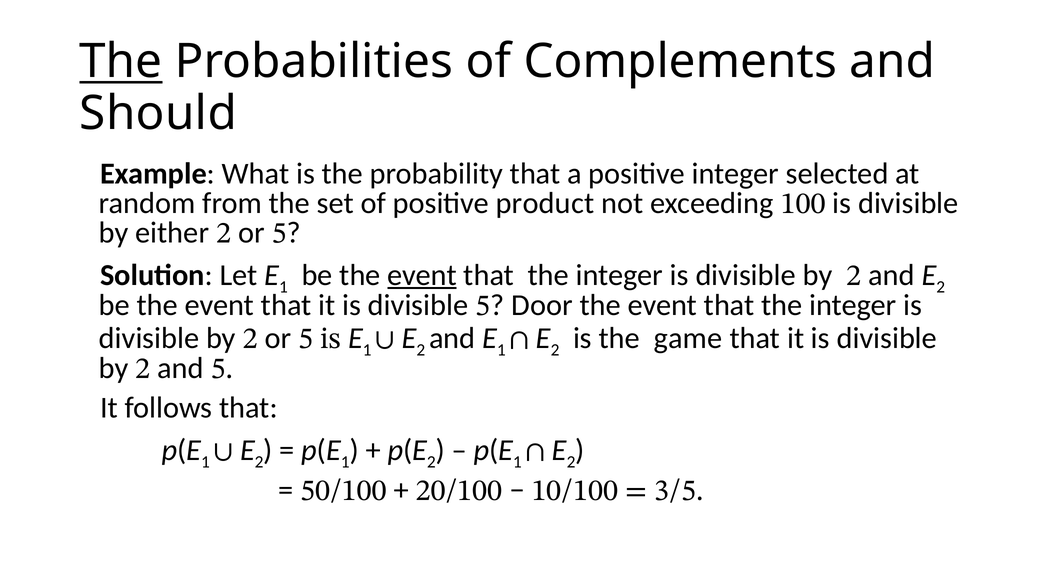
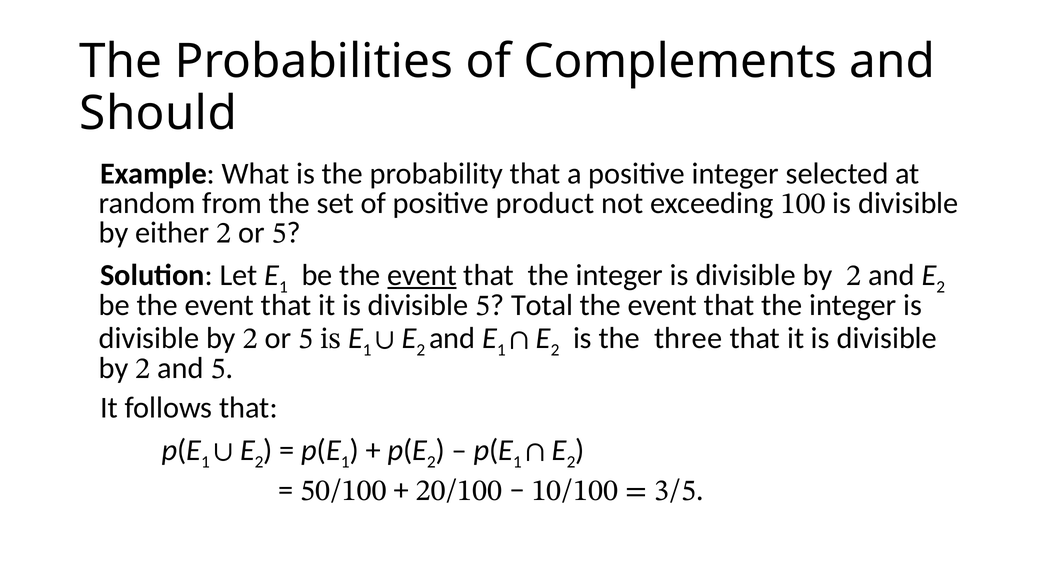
The at (121, 62) underline: present -> none
Door: Door -> Total
game: game -> three
